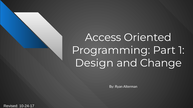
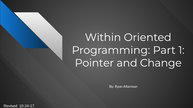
Access: Access -> Within
Design: Design -> Pointer
